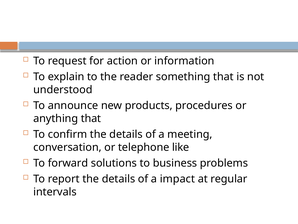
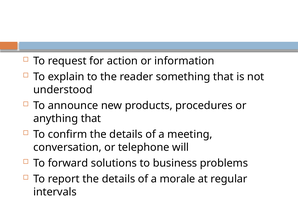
like: like -> will
impact: impact -> morale
